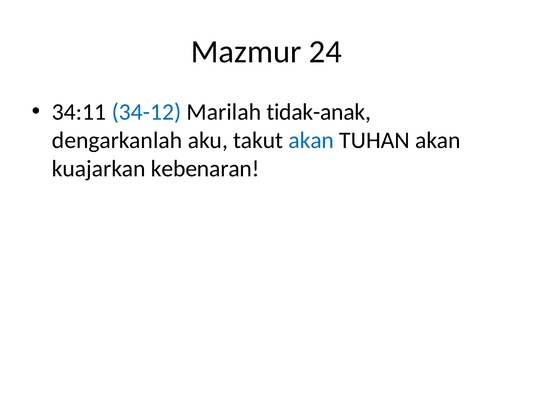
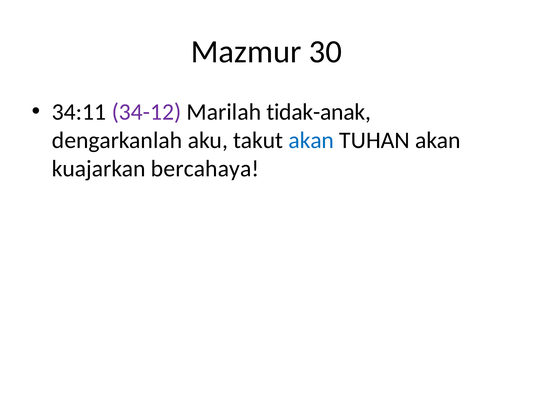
24: 24 -> 30
34-12 colour: blue -> purple
kebenaran: kebenaran -> bercahaya
